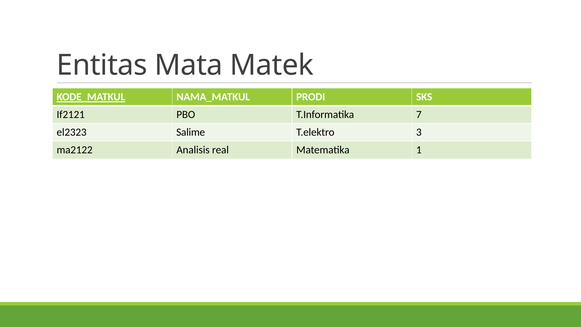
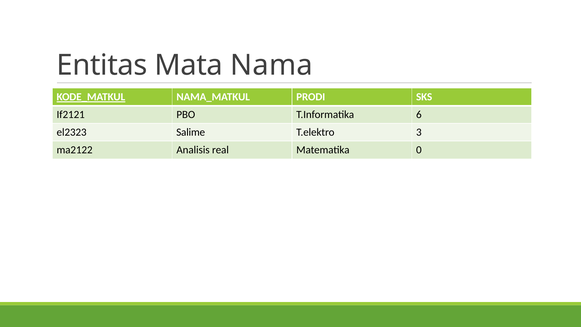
Matek: Matek -> Nama
7: 7 -> 6
1: 1 -> 0
